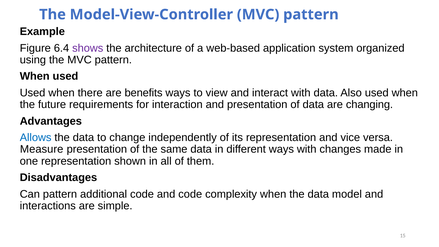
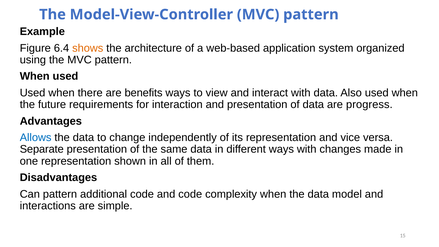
shows colour: purple -> orange
changing: changing -> progress
Measure: Measure -> Separate
